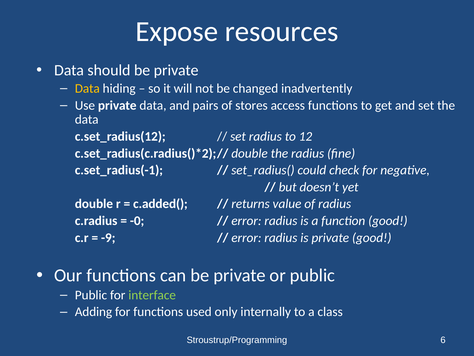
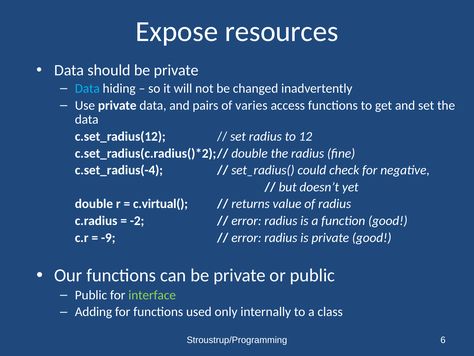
Data at (87, 88) colour: yellow -> light blue
stores: stores -> varies
c.set_radius(-1: c.set_radius(-1 -> c.set_radius(-4
c.added(: c.added( -> c.virtual(
-0: -0 -> -2
